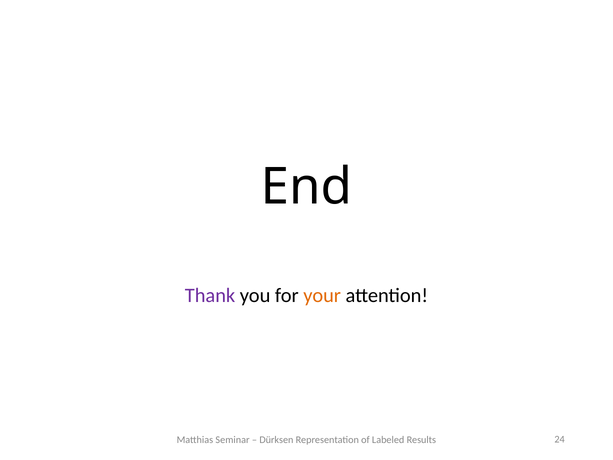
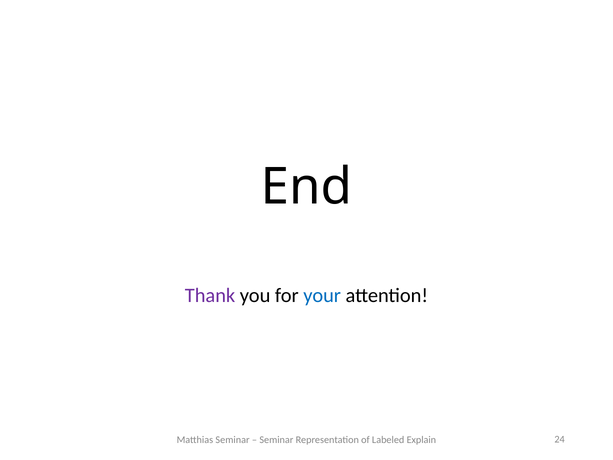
your colour: orange -> blue
Dürksen at (276, 440): Dürksen -> Seminar
Results: Results -> Explain
